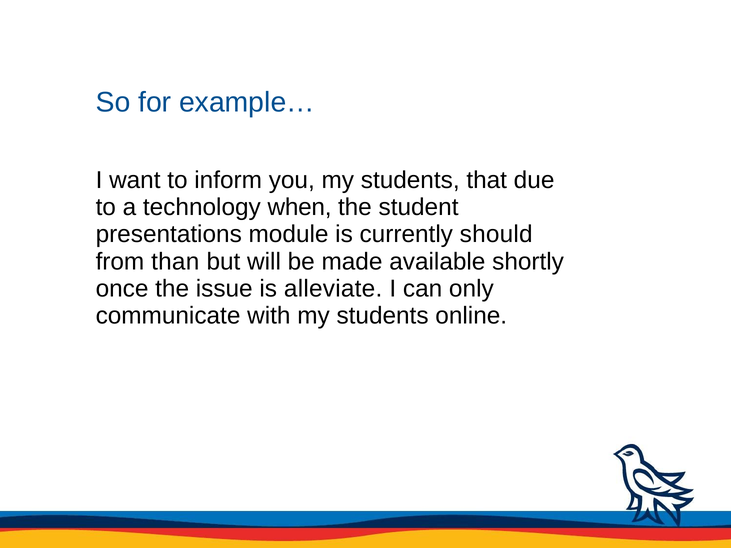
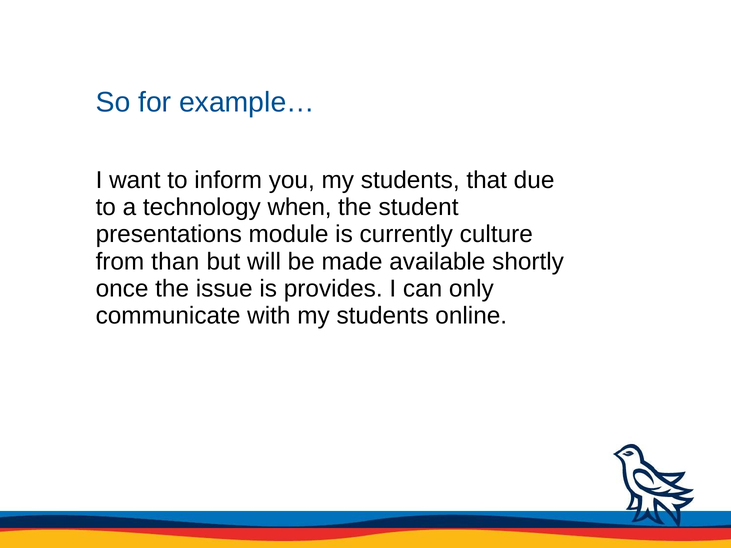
should: should -> culture
alleviate: alleviate -> provides
